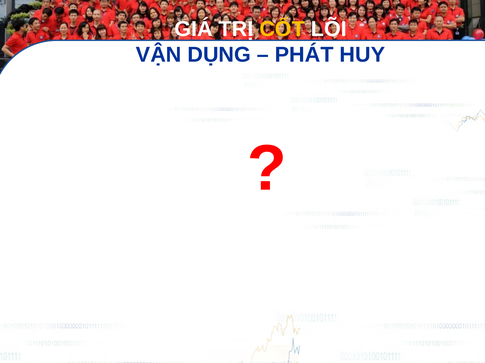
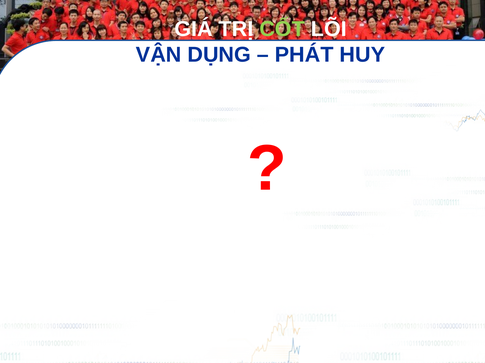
CỐT colour: yellow -> light green
